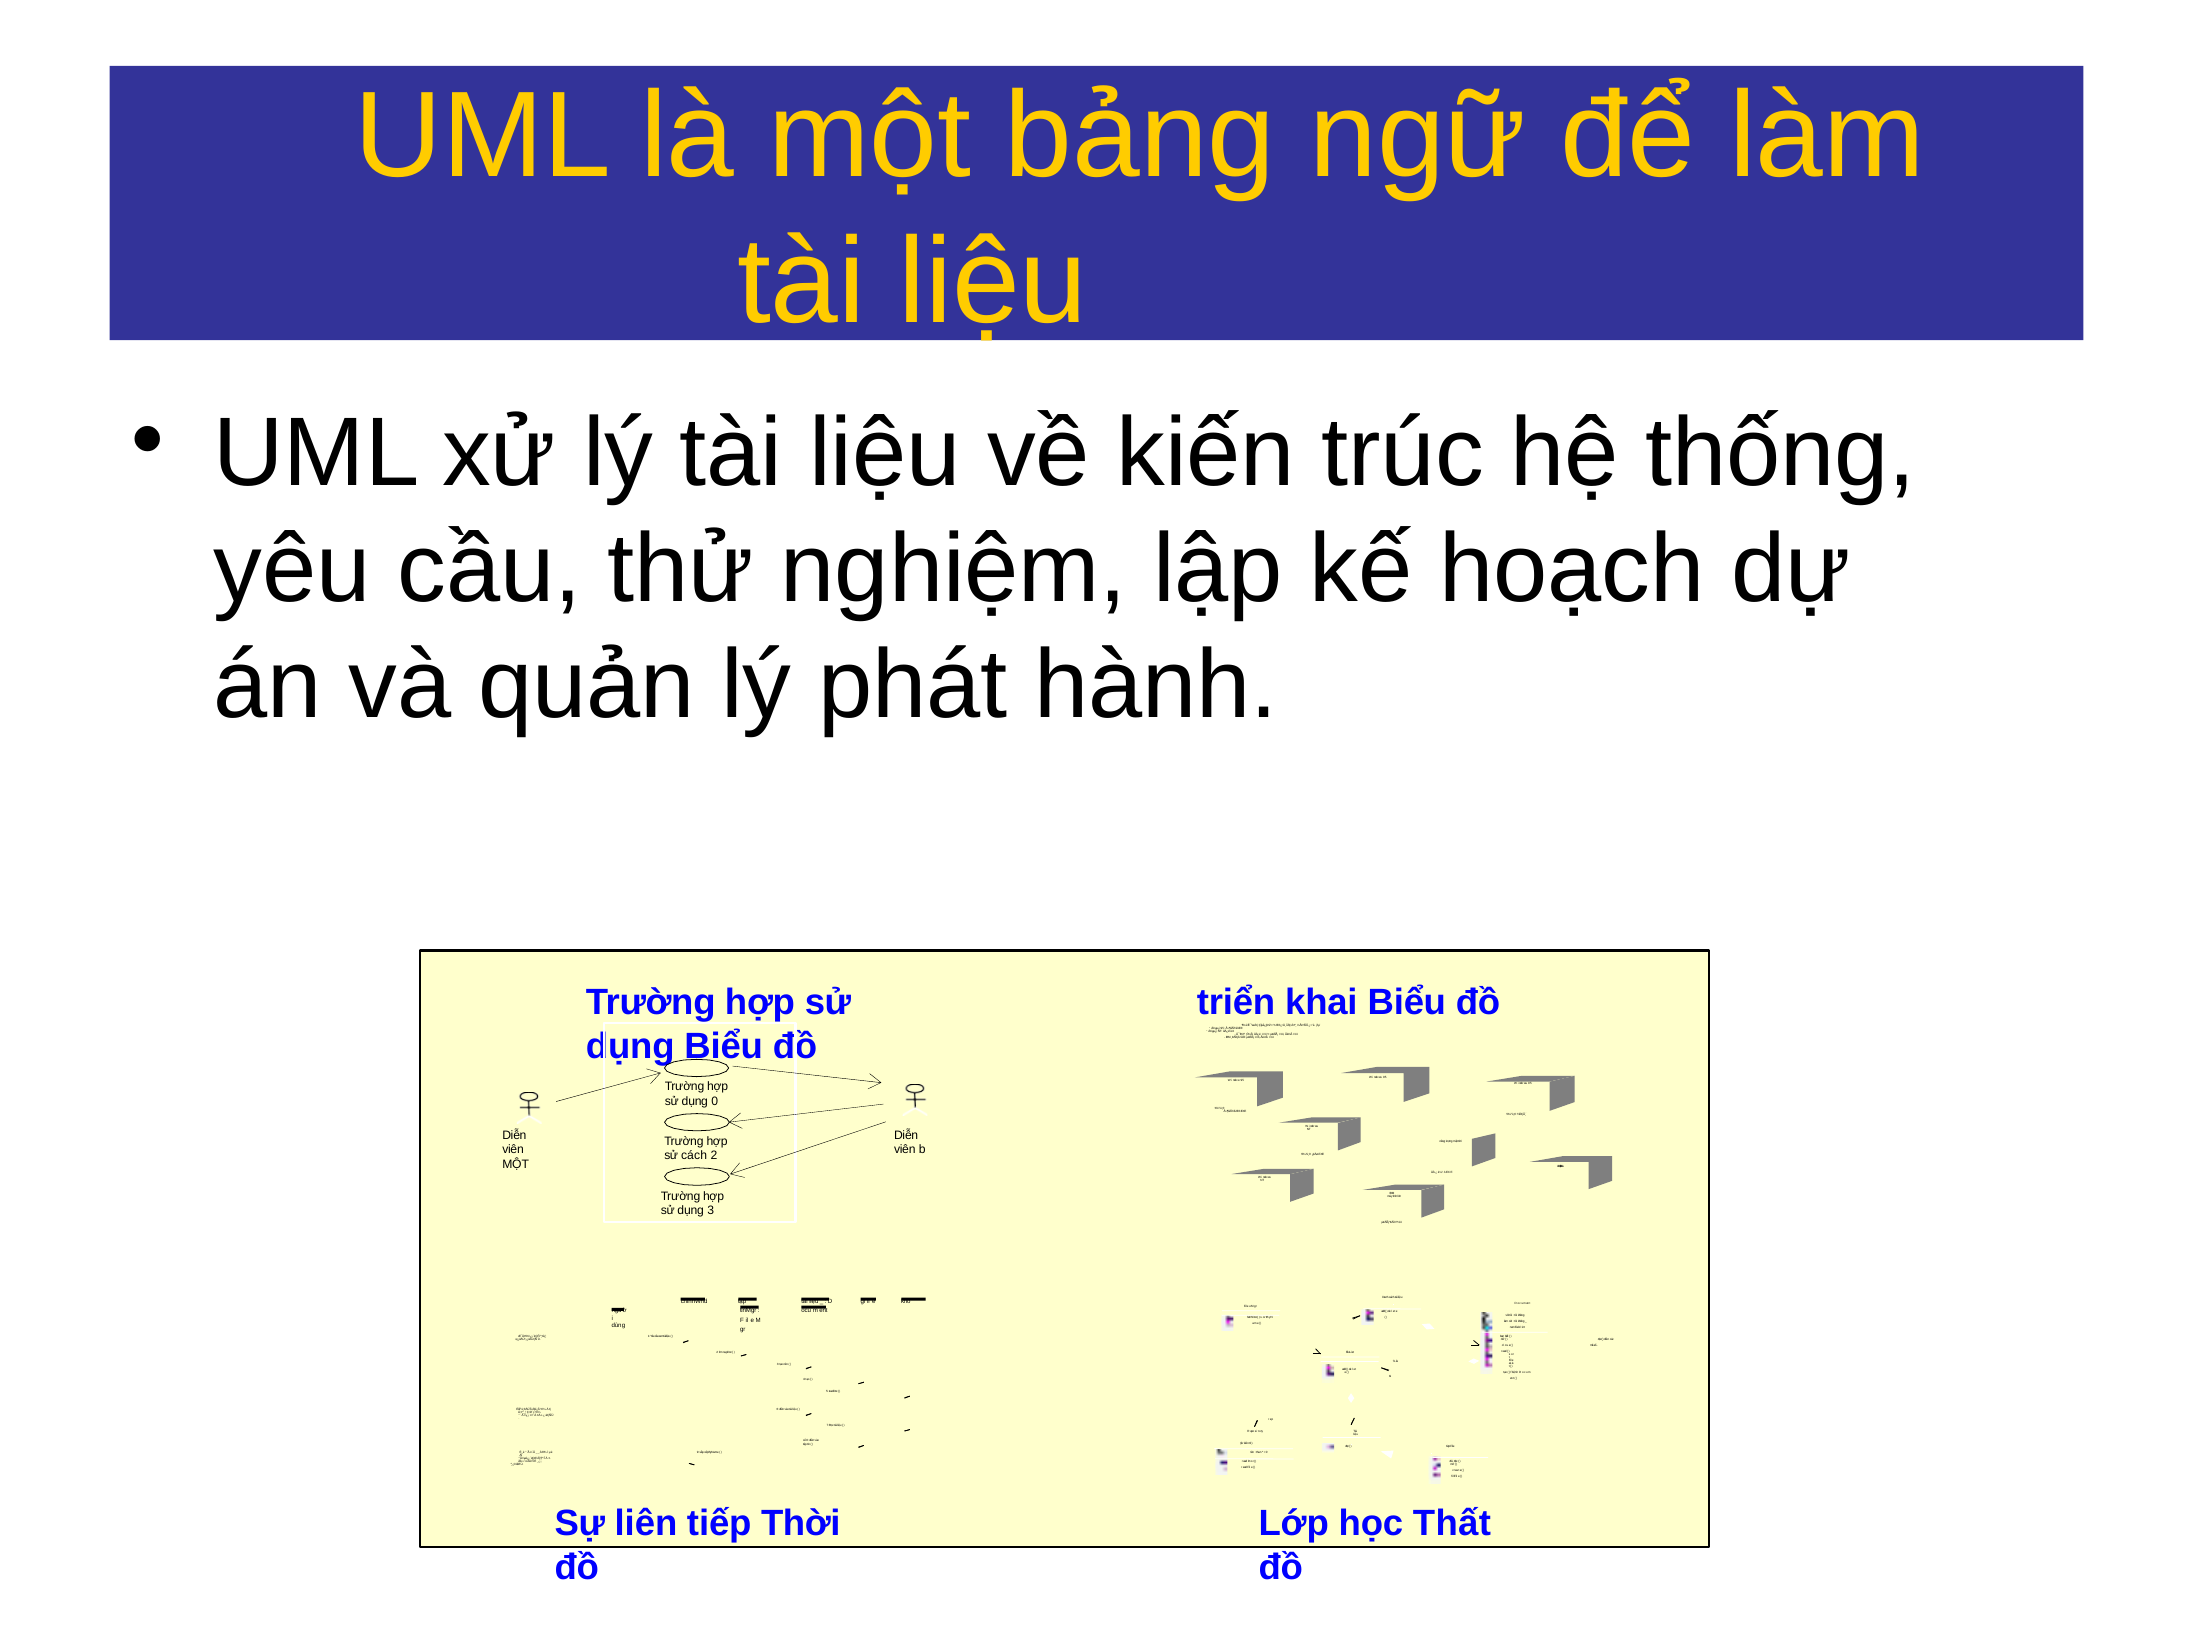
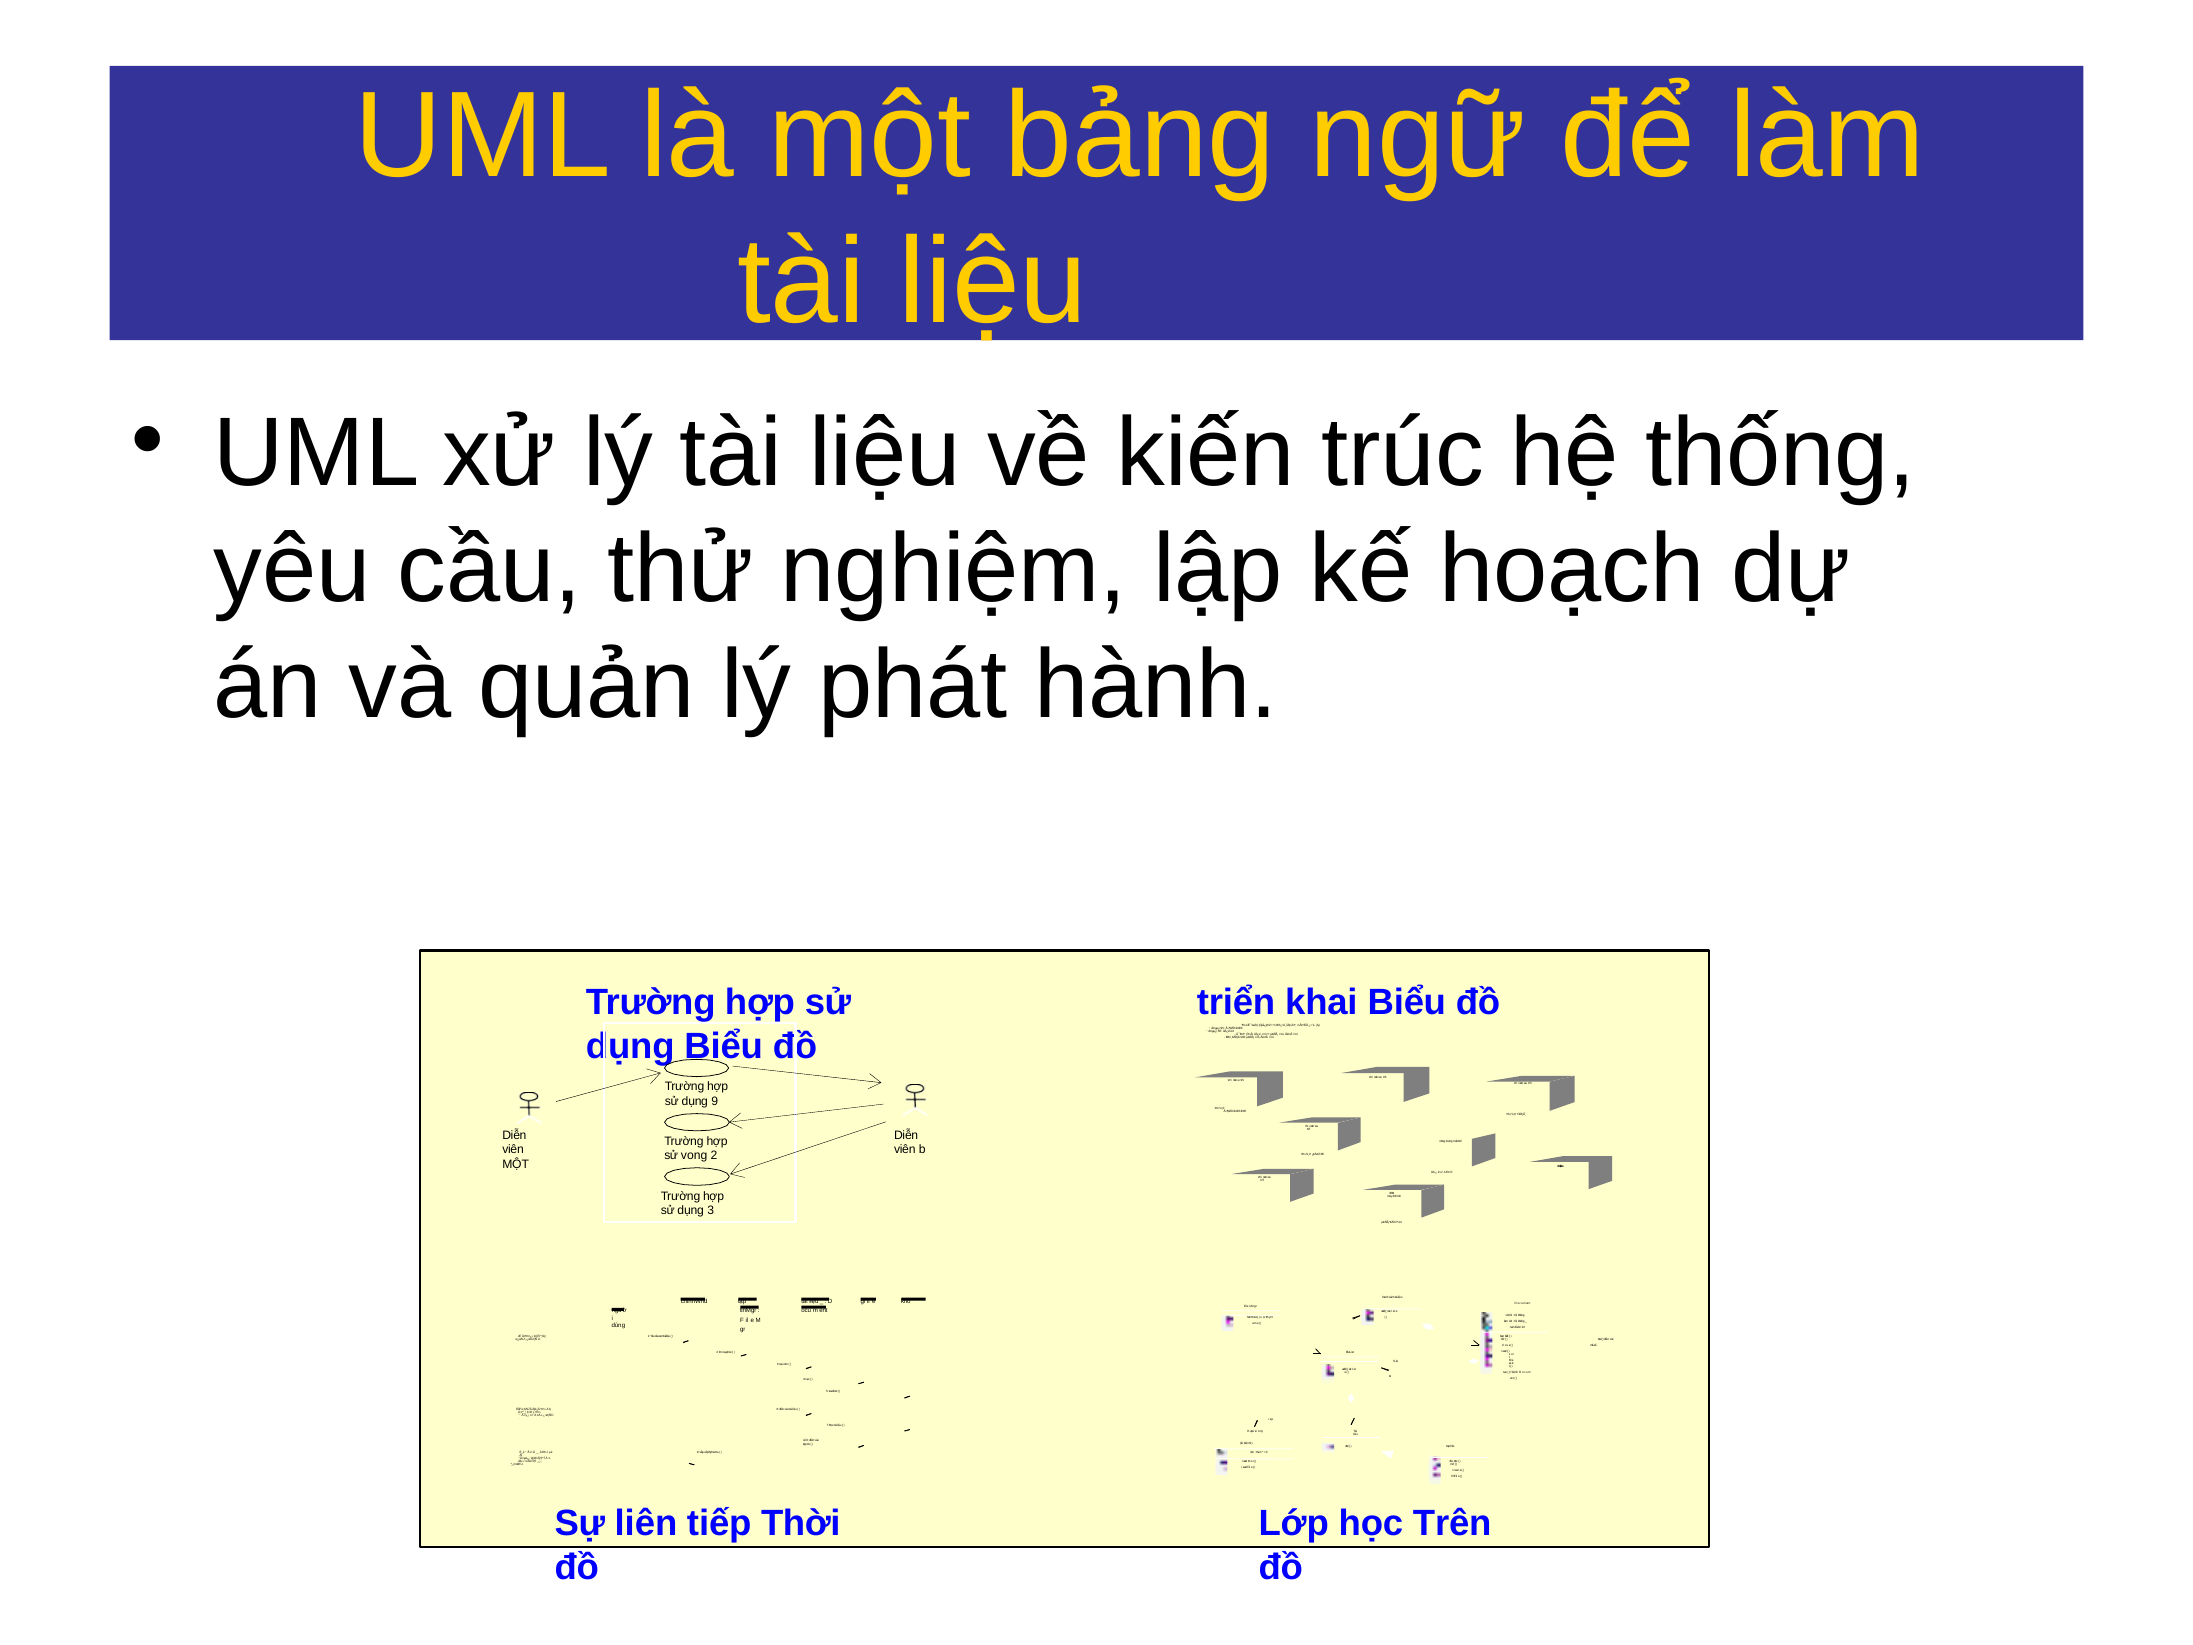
dụng 0: 0 -> 9
cách: cách -> vong
Thất: Thất -> Trên
